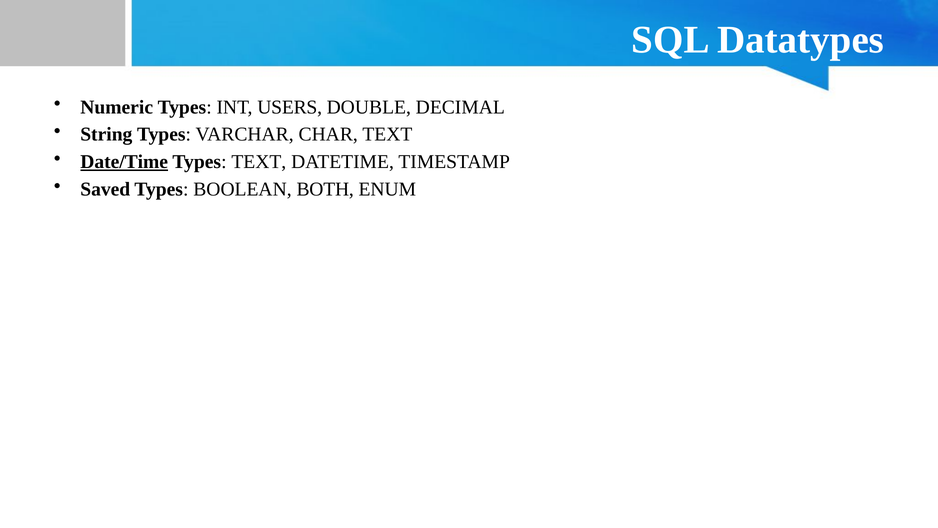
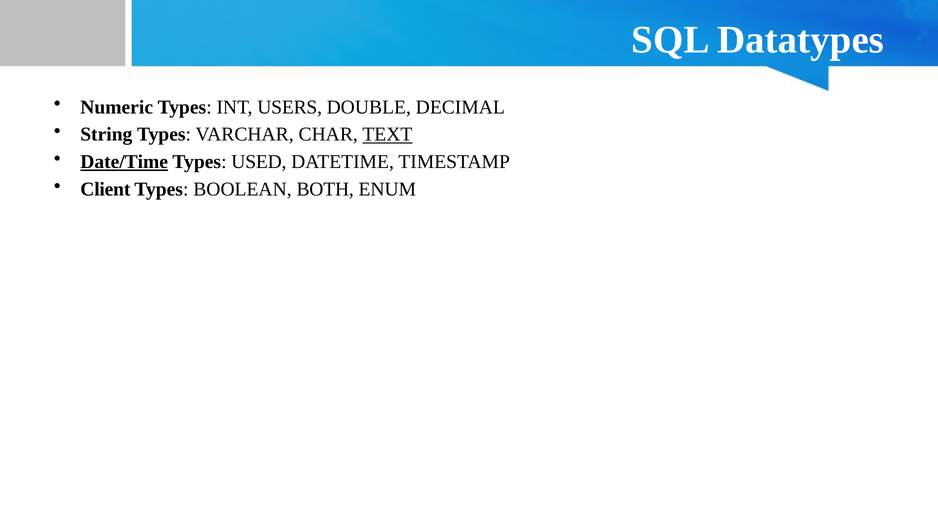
TEXT at (387, 134) underline: none -> present
Types TEXT: TEXT -> USED
Saved: Saved -> Client
